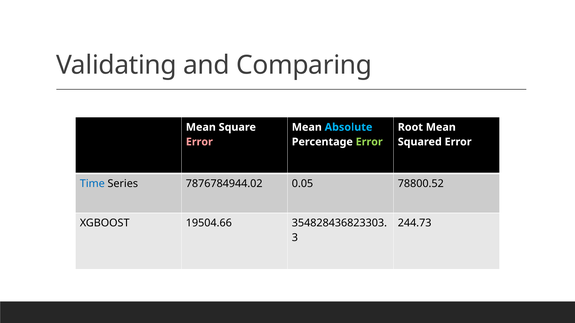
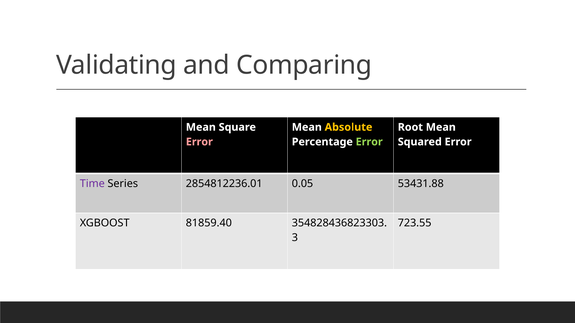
Absolute colour: light blue -> yellow
Time colour: blue -> purple
7876784944.02: 7876784944.02 -> 2854812236.01
78800.52: 78800.52 -> 53431.88
19504.66: 19504.66 -> 81859.40
244.73: 244.73 -> 723.55
